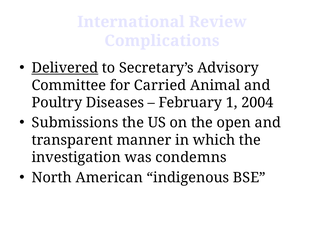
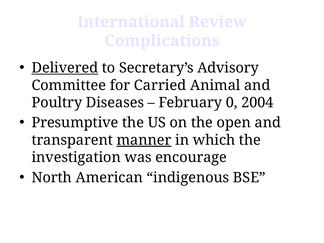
1: 1 -> 0
Submissions: Submissions -> Presumptive
manner underline: none -> present
condemns: condemns -> encourage
